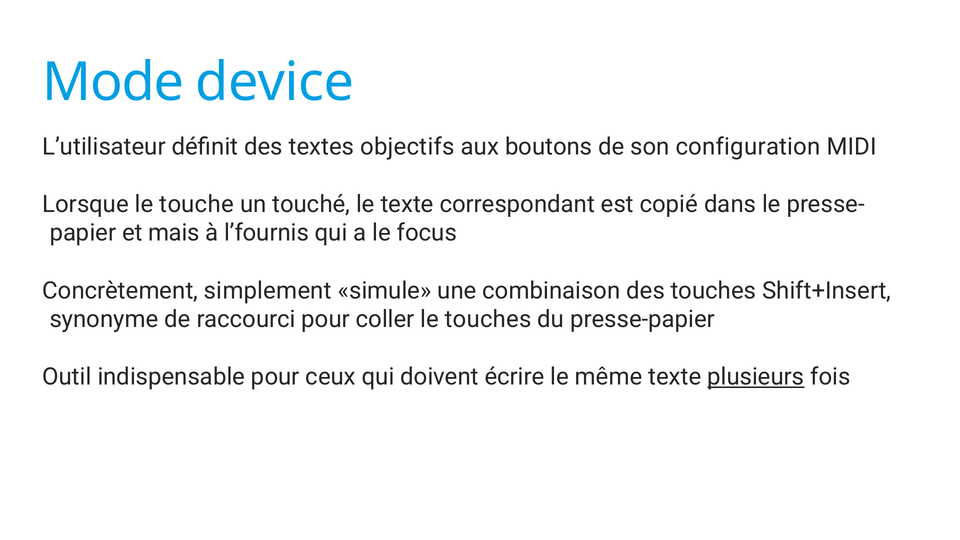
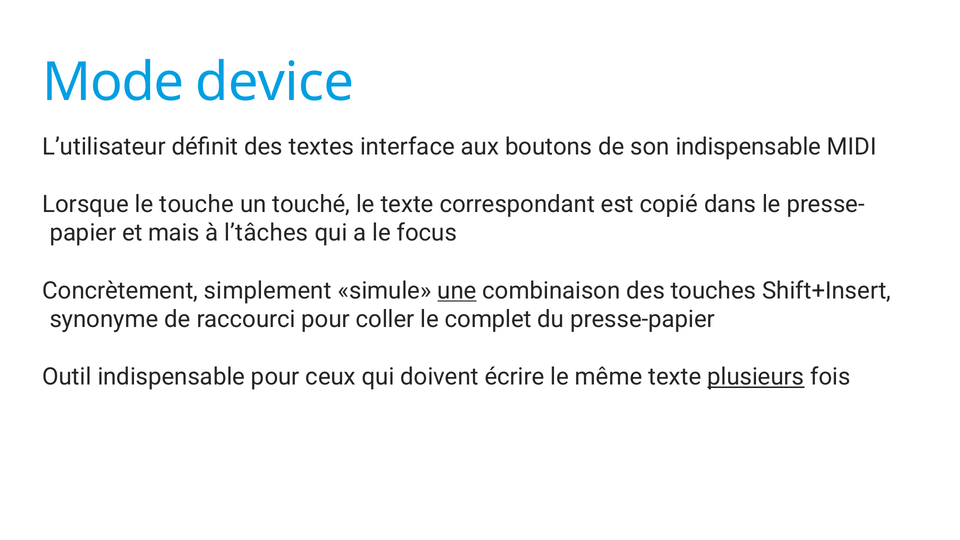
objectifs: objectifs -> interface
son configuration: configuration -> indispensable
l’fournis: l’fournis -> l’tâches
une underline: none -> present
le touches: touches -> complet
